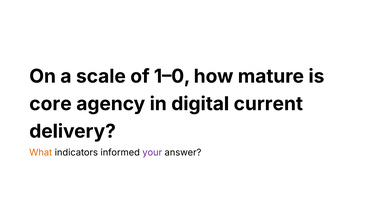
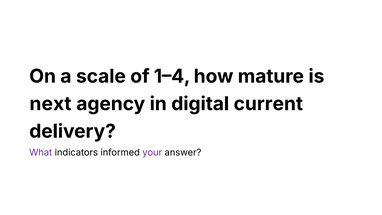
1–0: 1–0 -> 1–4
core: core -> next
What colour: orange -> purple
